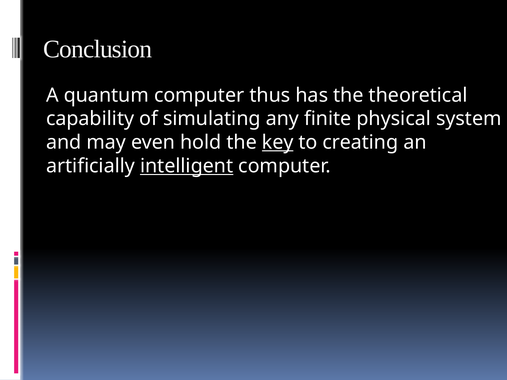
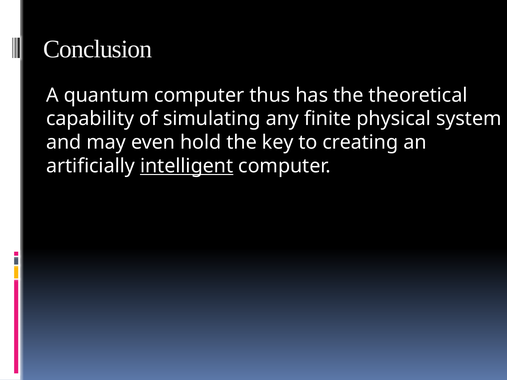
key underline: present -> none
